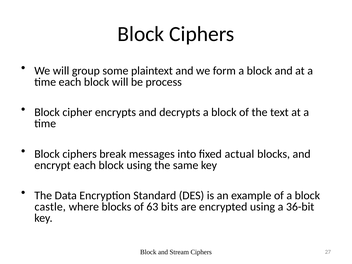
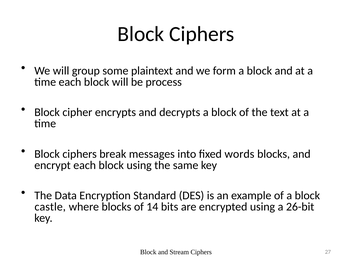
actual: actual -> words
63: 63 -> 14
36-bit: 36-bit -> 26-bit
